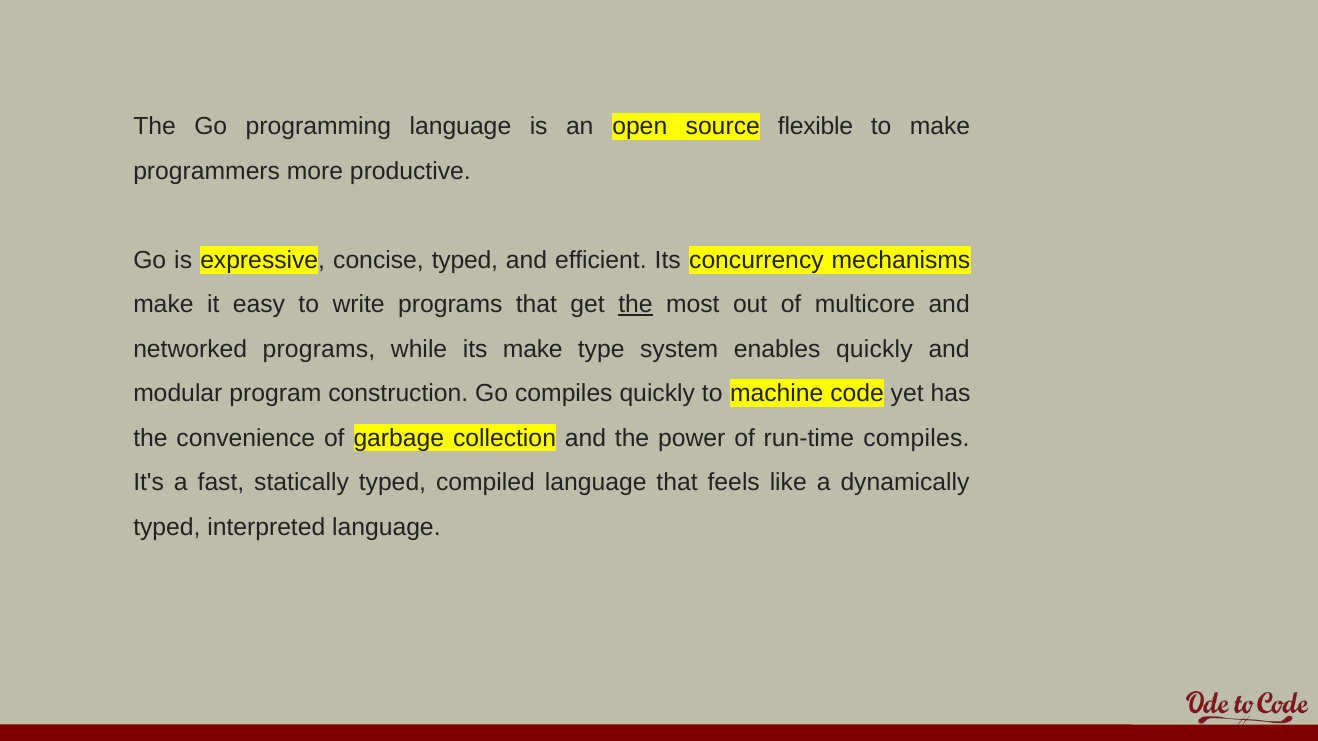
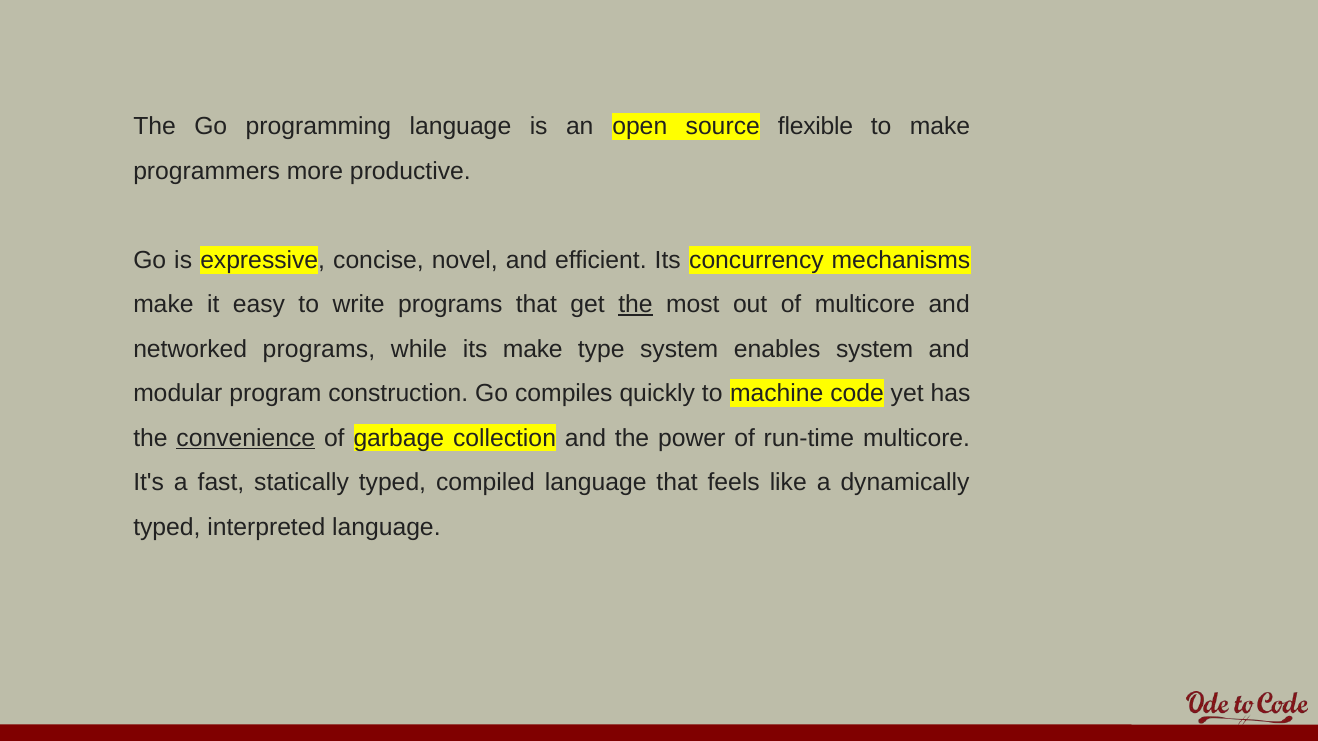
concise typed: typed -> novel
enables quickly: quickly -> system
convenience underline: none -> present
run-time compiles: compiles -> multicore
